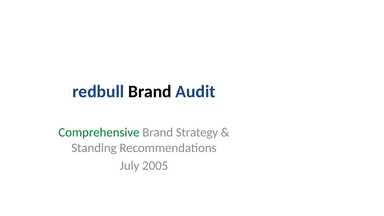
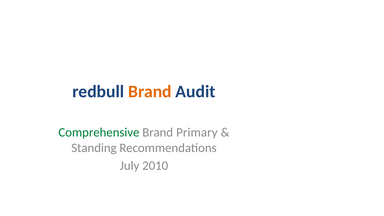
Brand at (150, 92) colour: black -> orange
Strategy: Strategy -> Primary
2005: 2005 -> 2010
